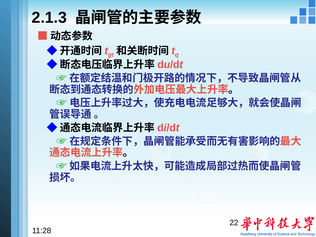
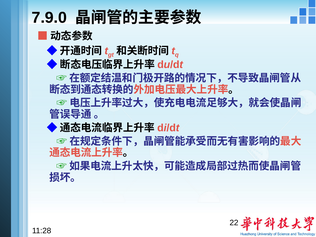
2.1.3: 2.1.3 -> 7.9.0
